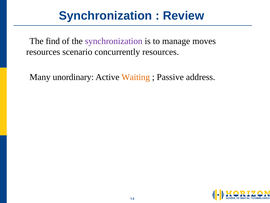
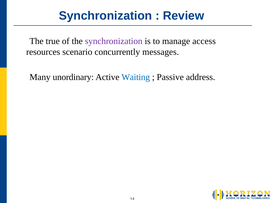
find: find -> true
moves: moves -> access
concurrently resources: resources -> messages
Waiting colour: orange -> blue
